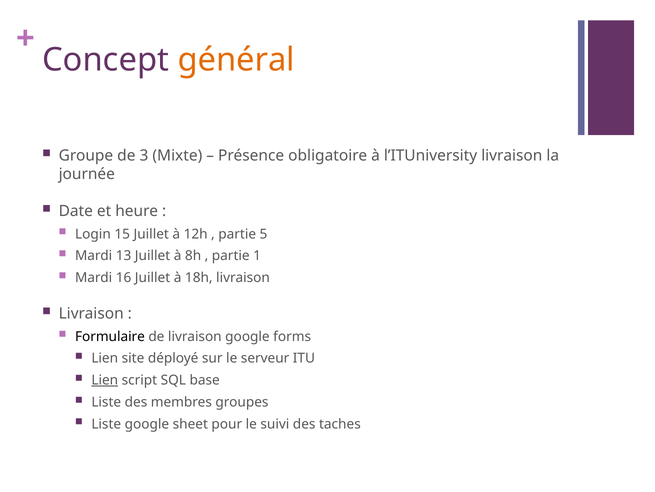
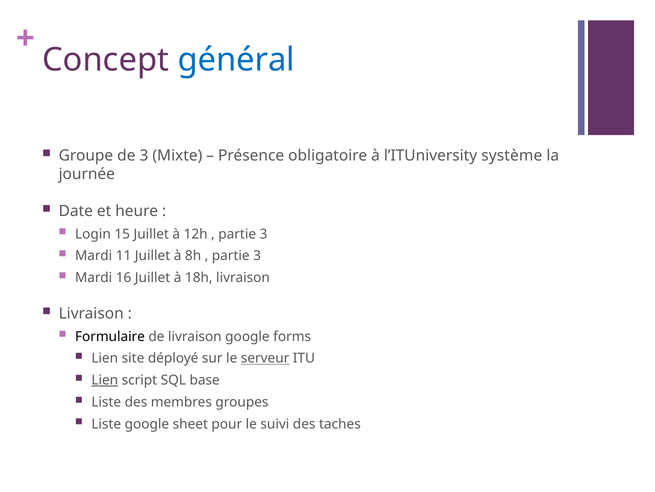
général colour: orange -> blue
l’ITUniversity livraison: livraison -> système
5 at (264, 234): 5 -> 3
13: 13 -> 11
1 at (257, 256): 1 -> 3
serveur underline: none -> present
